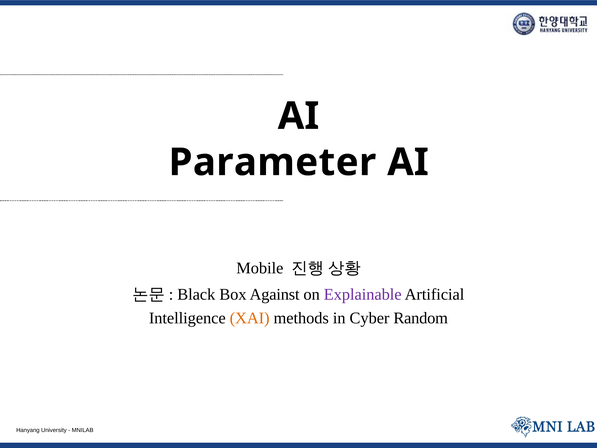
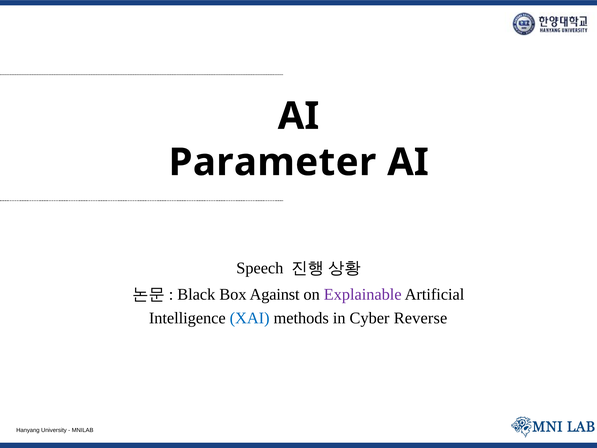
Mobile: Mobile -> Speech
XAI colour: orange -> blue
Random: Random -> Reverse
